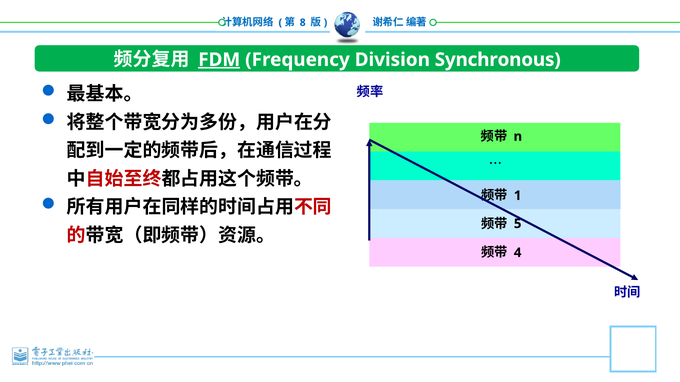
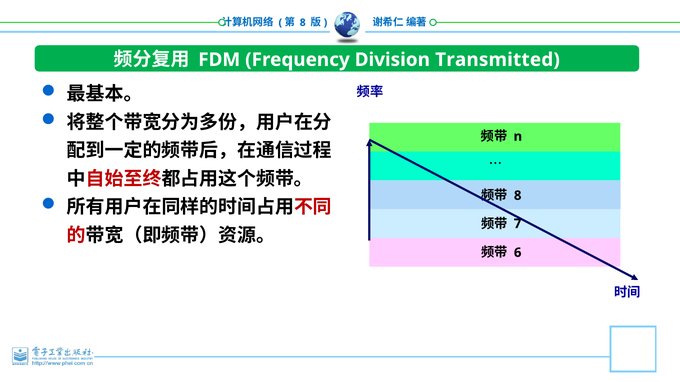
FDM underline: present -> none
Synchronous: Synchronous -> Transmitted
1 at (518, 196): 1 -> 8
5: 5 -> 7
4: 4 -> 6
